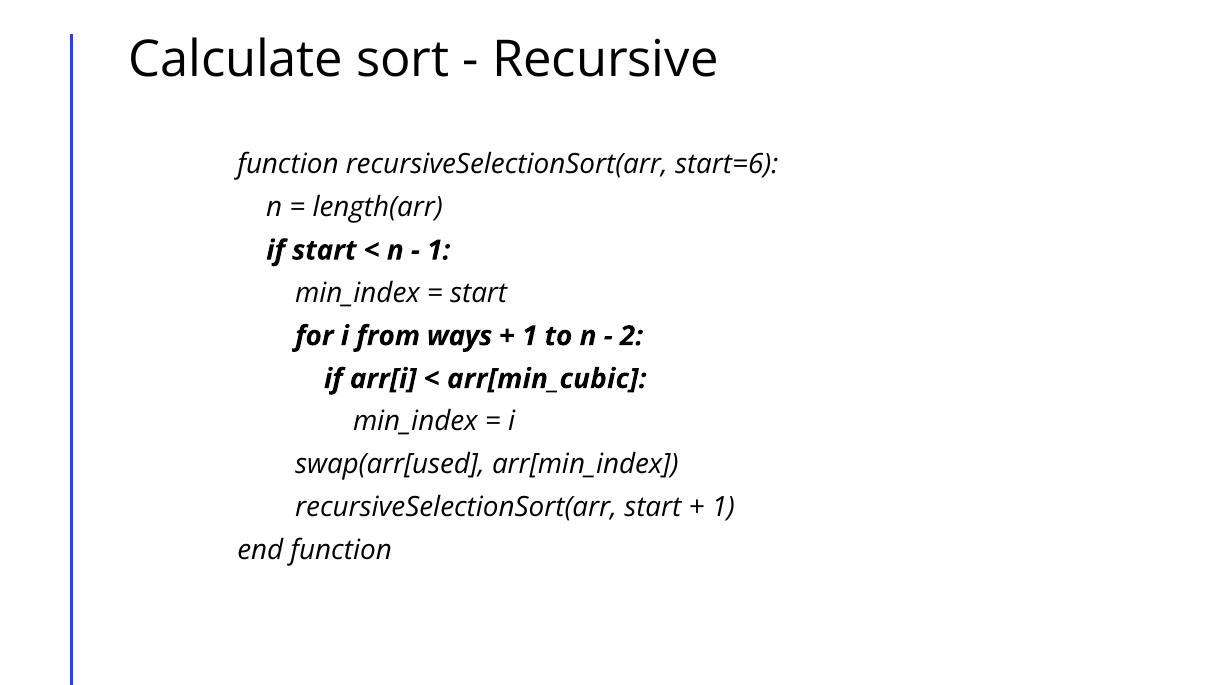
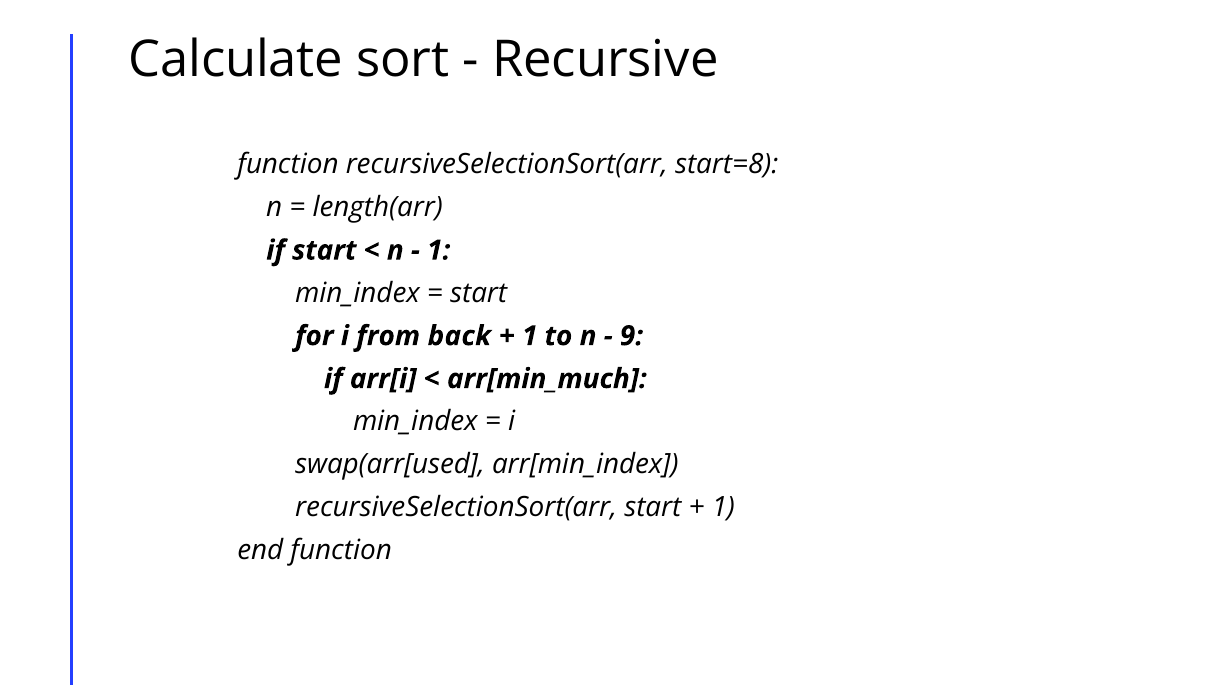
start=6: start=6 -> start=8
ways: ways -> back
2: 2 -> 9
arr[min_cubic: arr[min_cubic -> arr[min_much
